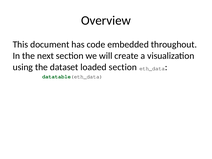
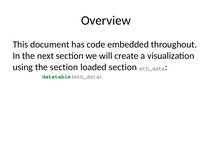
the dataset: dataset -> section
